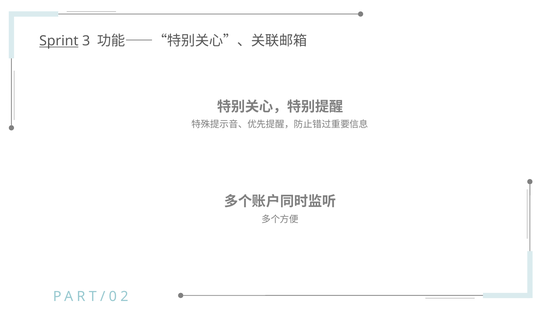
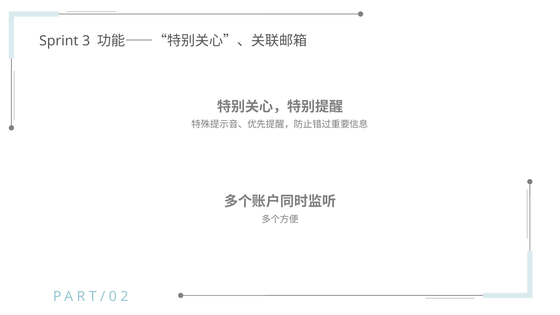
Sprint underline: present -> none
